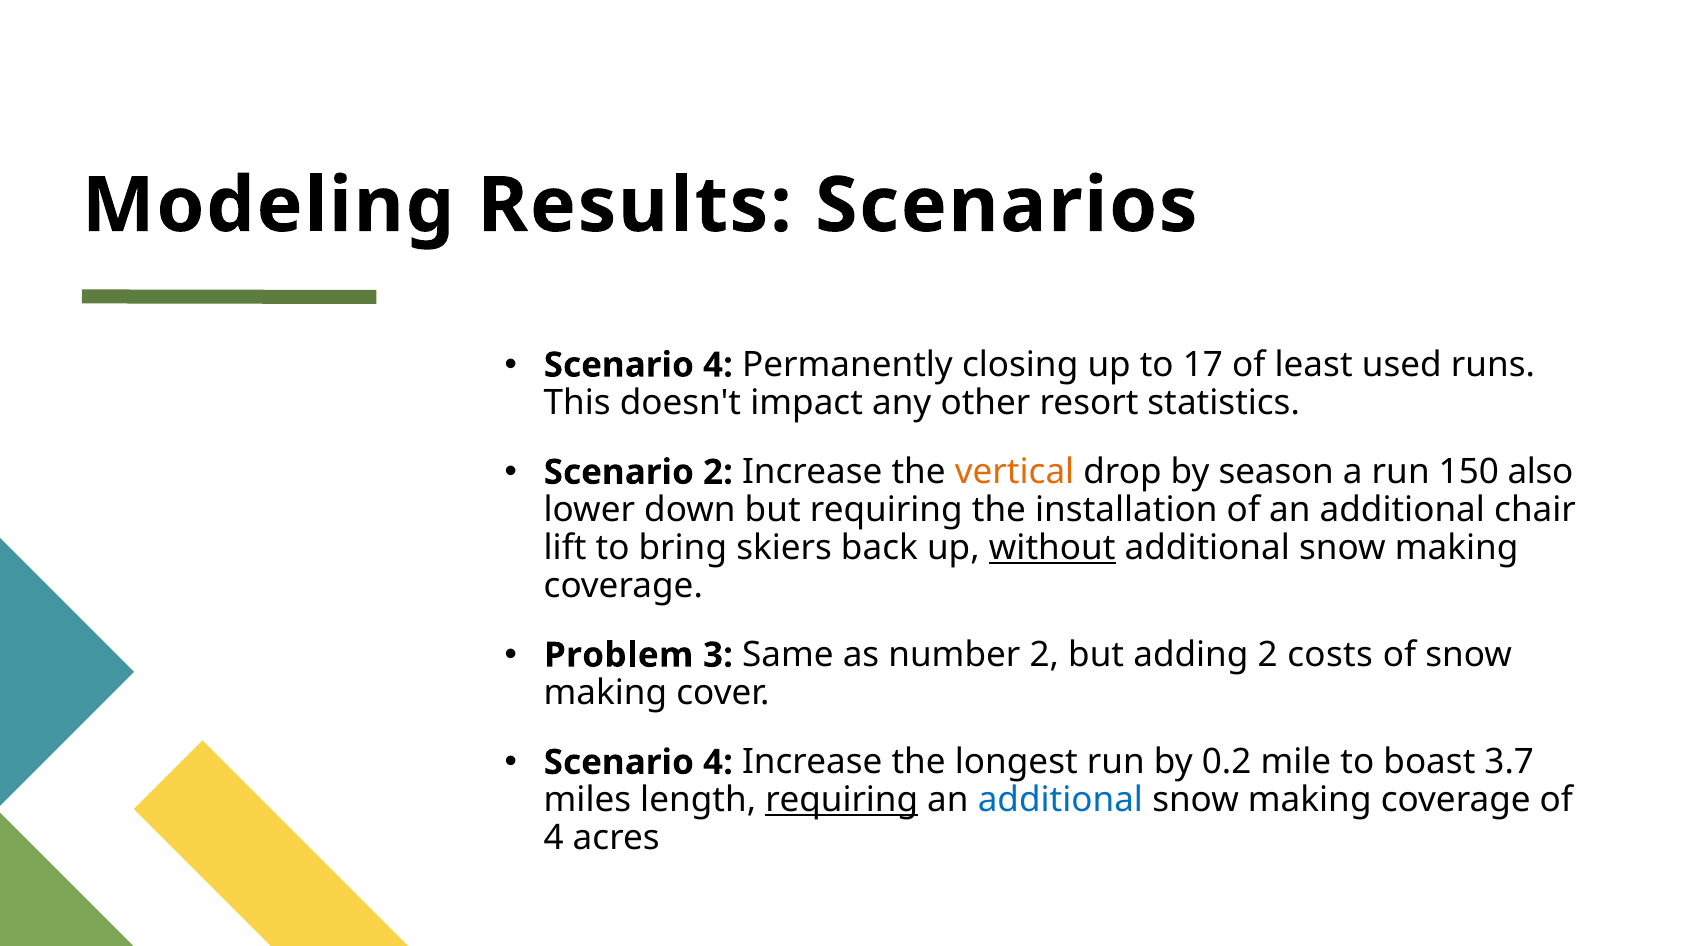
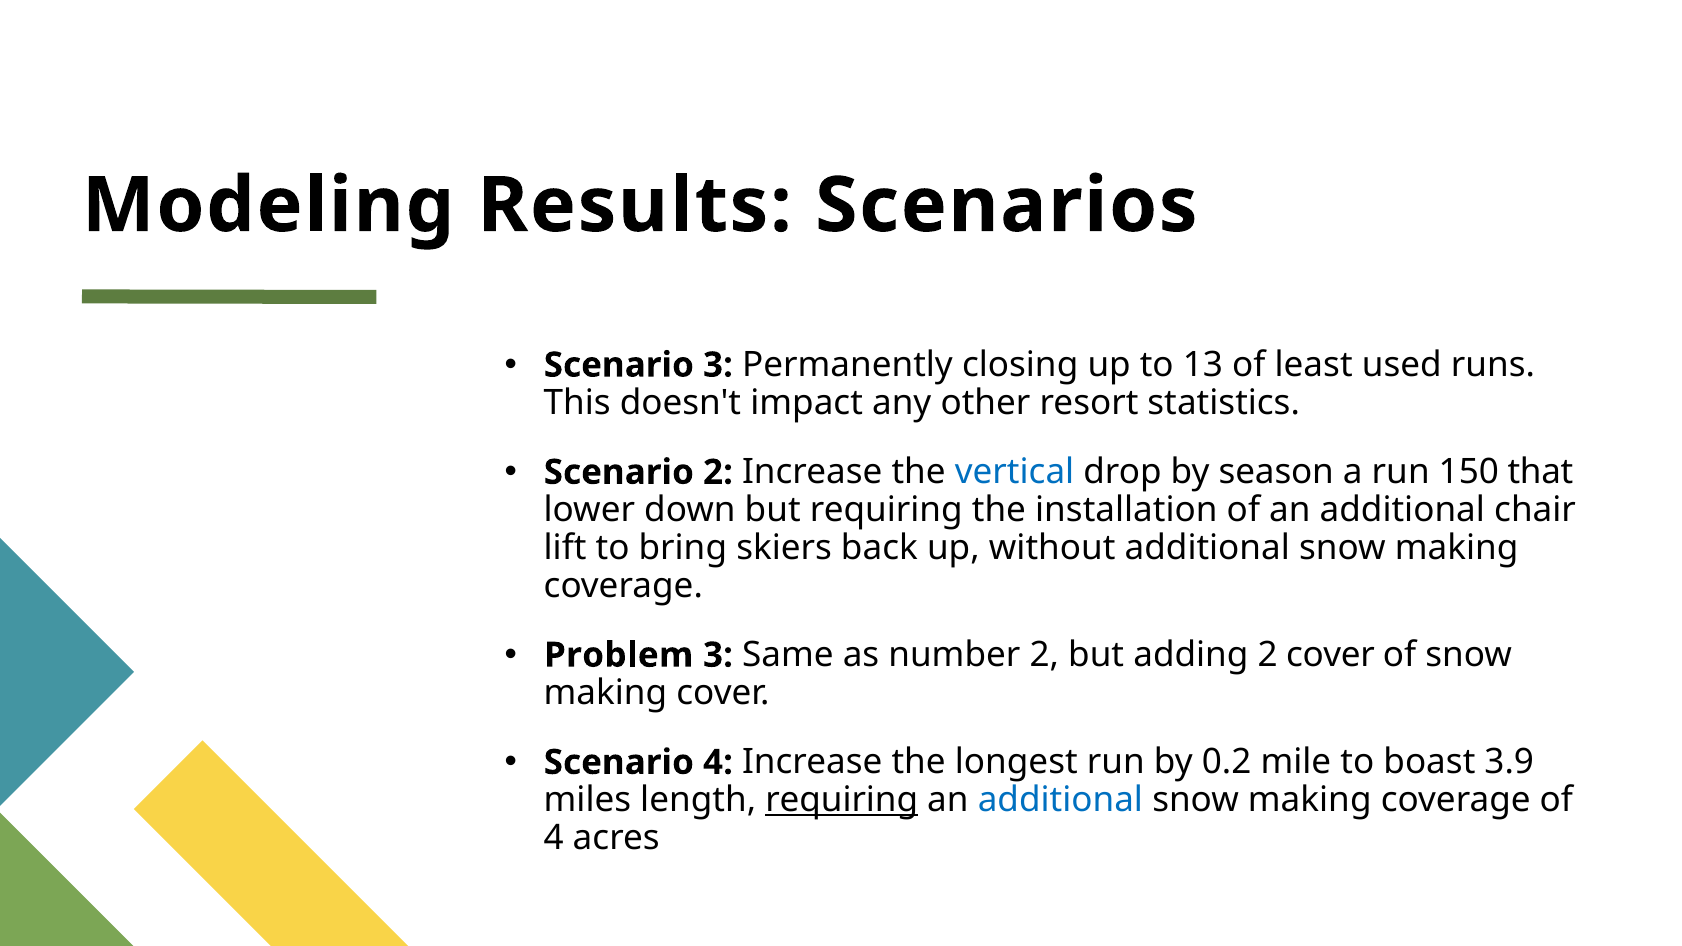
4 at (718, 365): 4 -> 3
17: 17 -> 13
vertical colour: orange -> blue
also: also -> that
without underline: present -> none
2 costs: costs -> cover
3.7: 3.7 -> 3.9
